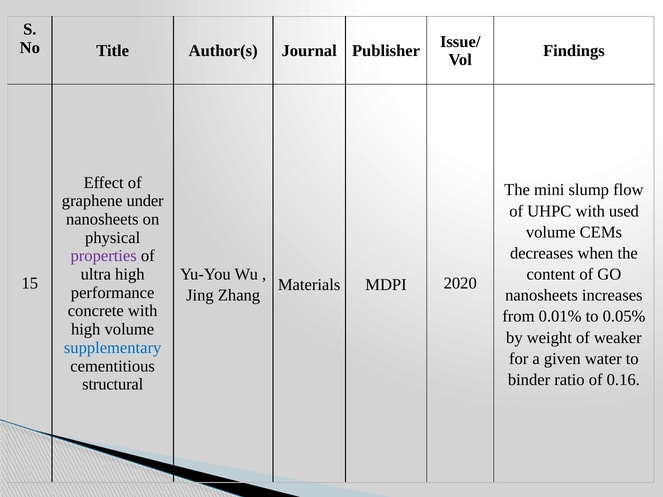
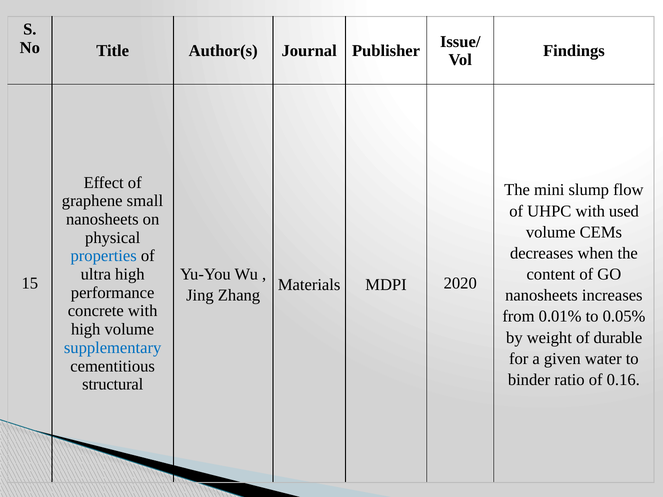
under: under -> small
properties colour: purple -> blue
weaker: weaker -> durable
